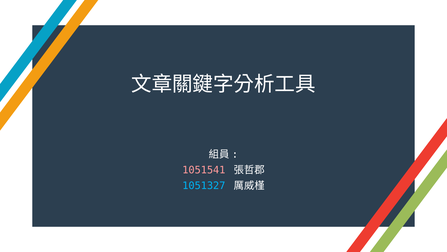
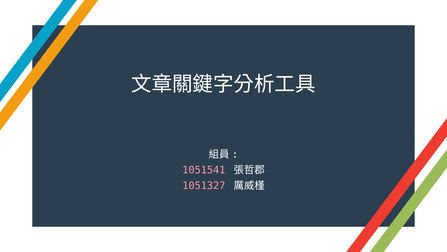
1051327 colour: light blue -> pink
